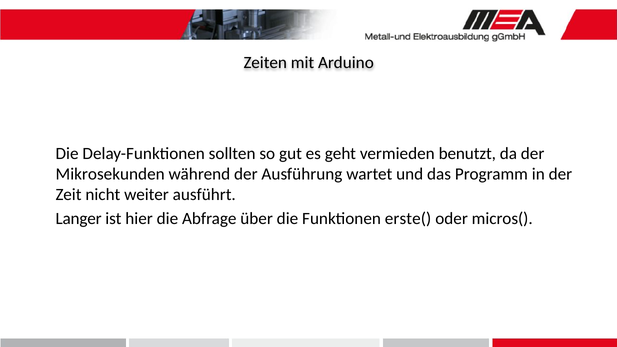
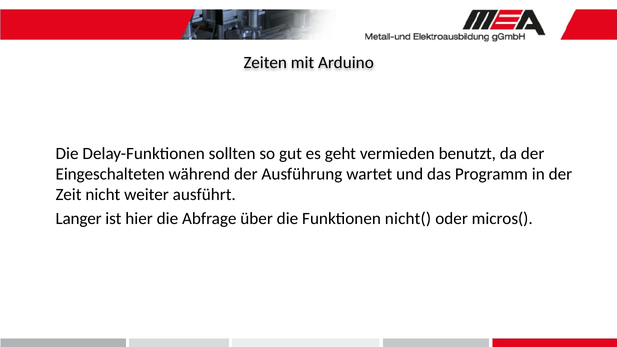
Mikrosekunden: Mikrosekunden -> Eingeschalteten
erste(: erste( -> nicht(
